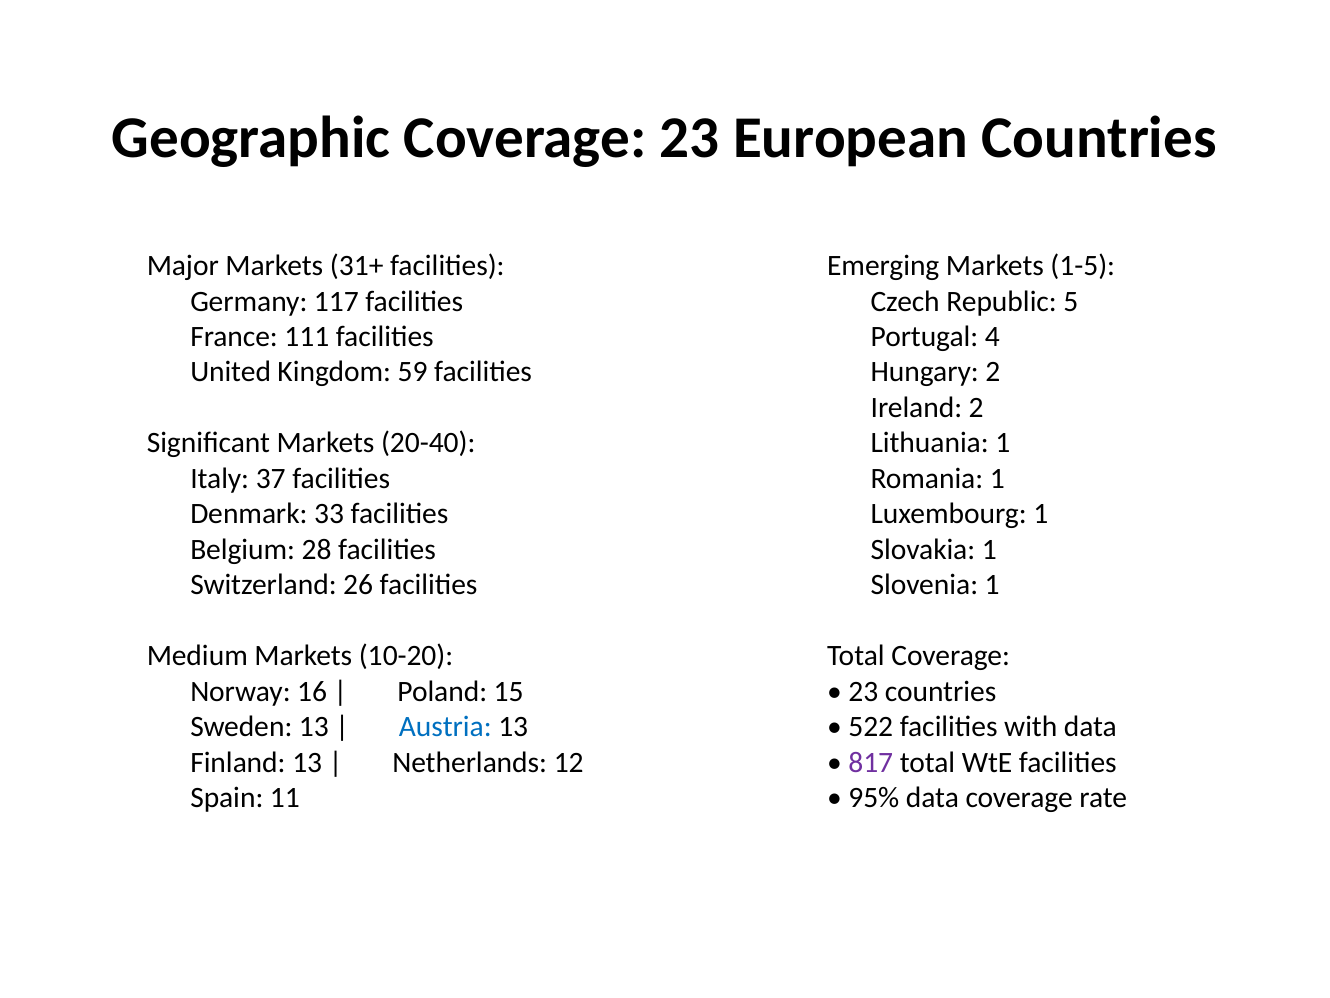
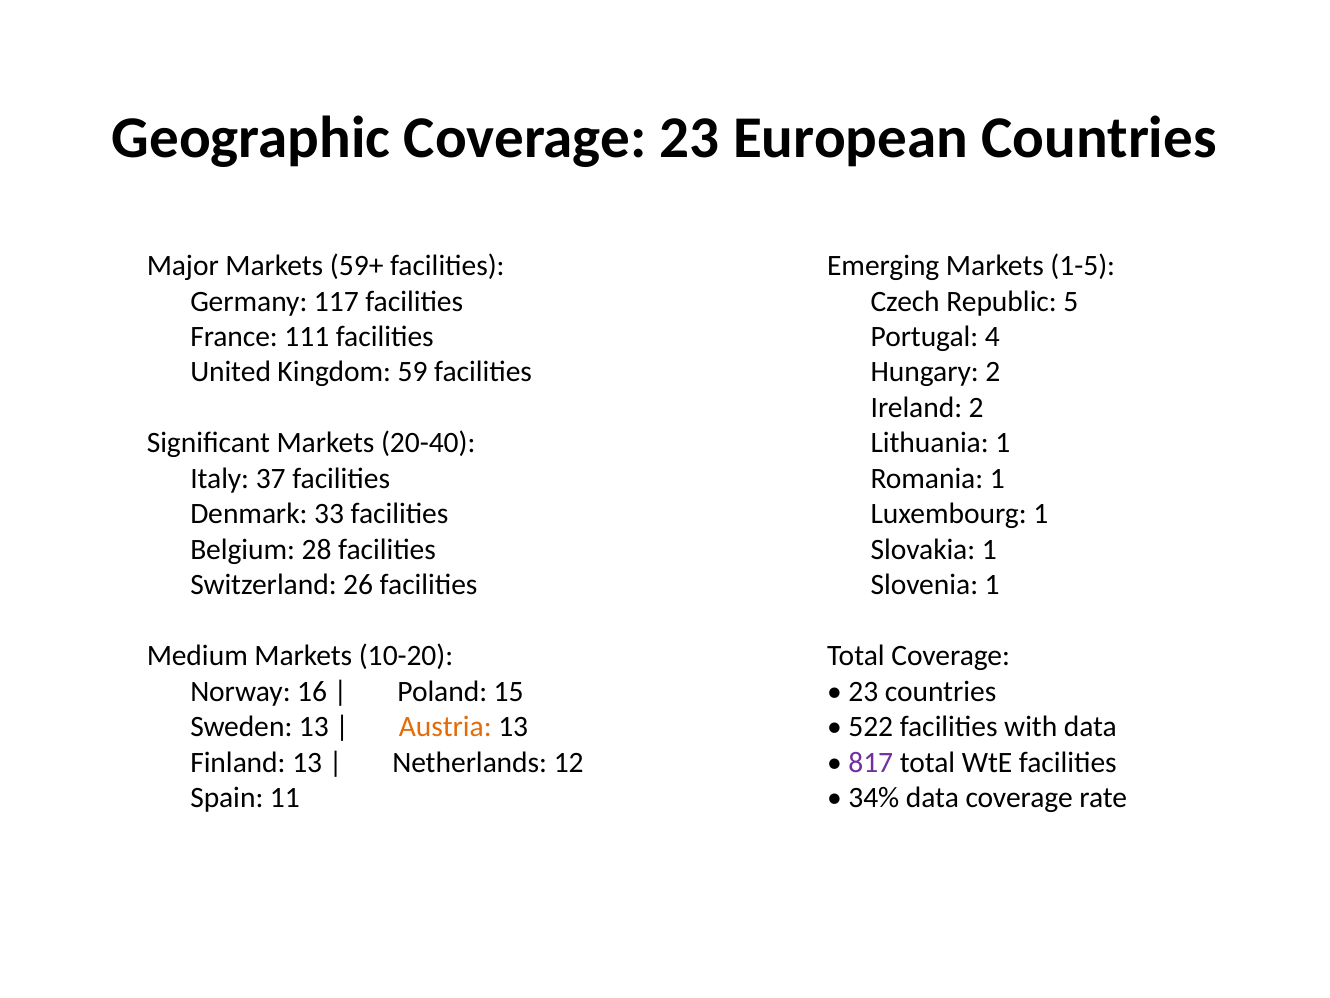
31+: 31+ -> 59+
Austria colour: blue -> orange
95%: 95% -> 34%
